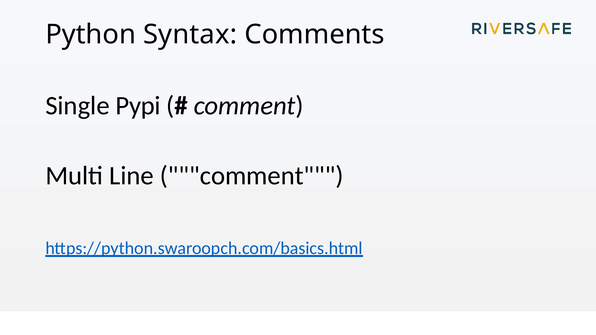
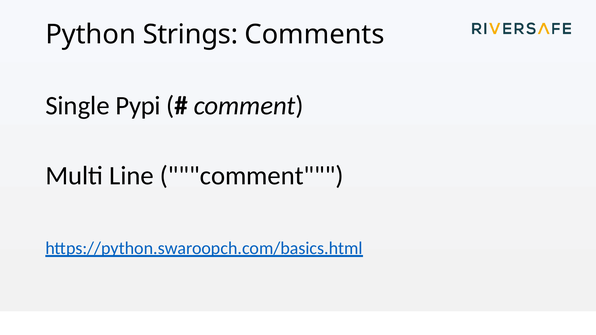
Syntax: Syntax -> Strings
